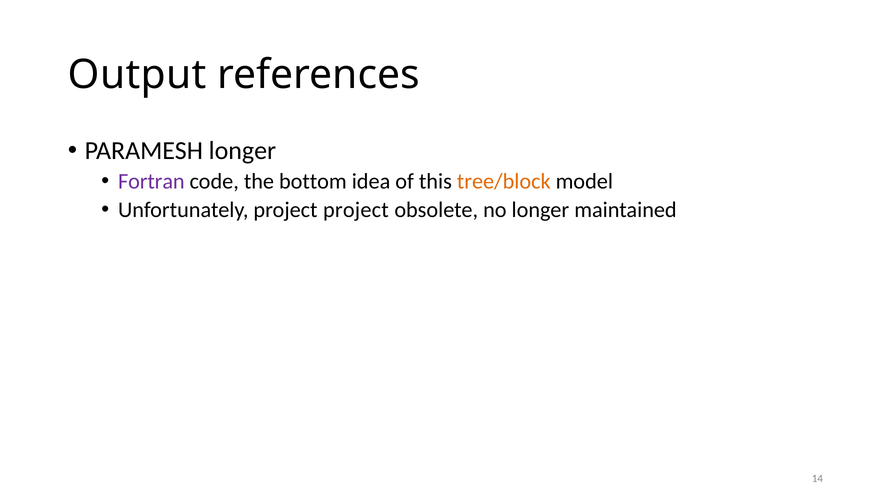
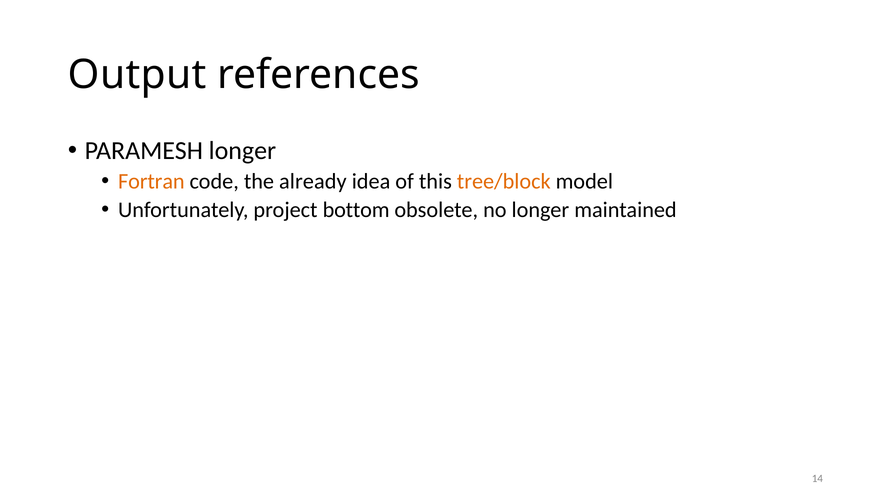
Fortran colour: purple -> orange
bottom: bottom -> already
project project: project -> bottom
